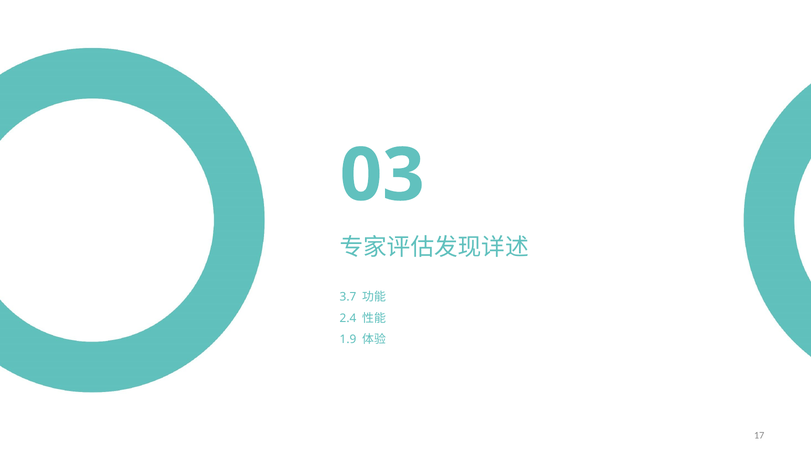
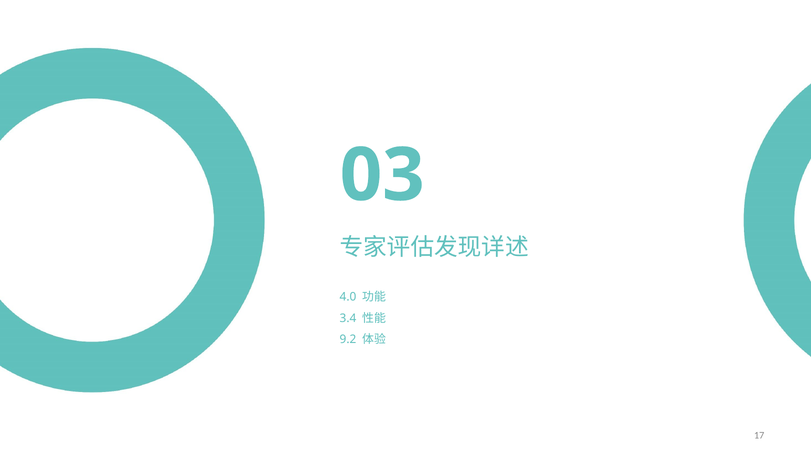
3.7: 3.7 -> 4.0
2.4: 2.4 -> 3.4
1.9: 1.9 -> 9.2
